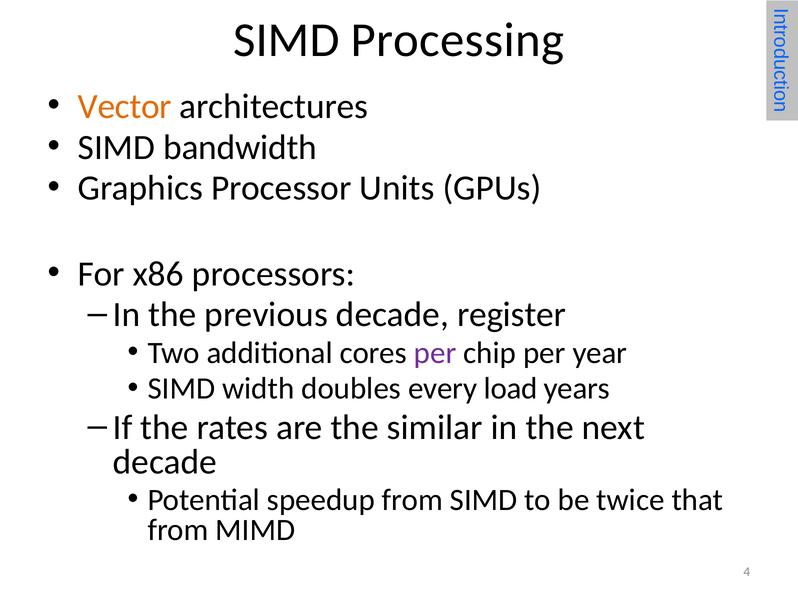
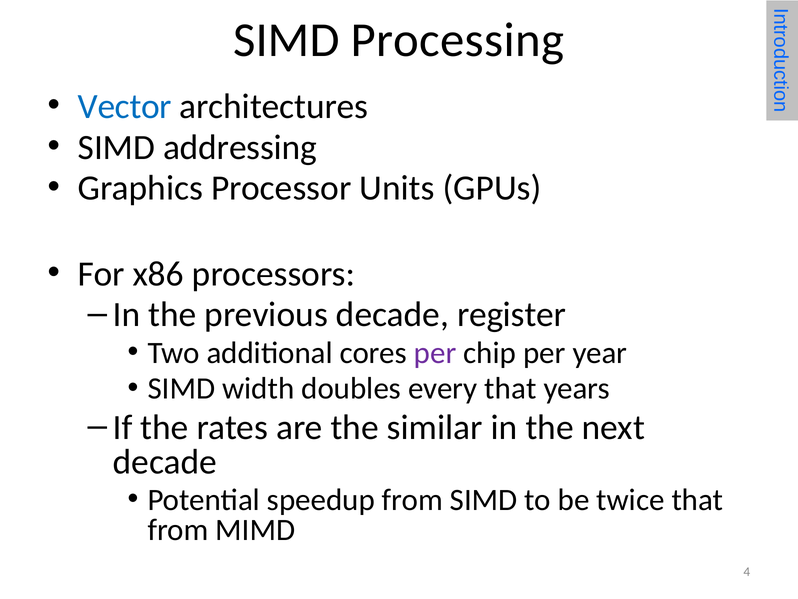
Vector colour: orange -> blue
bandwidth: bandwidth -> addressing
every load: load -> that
